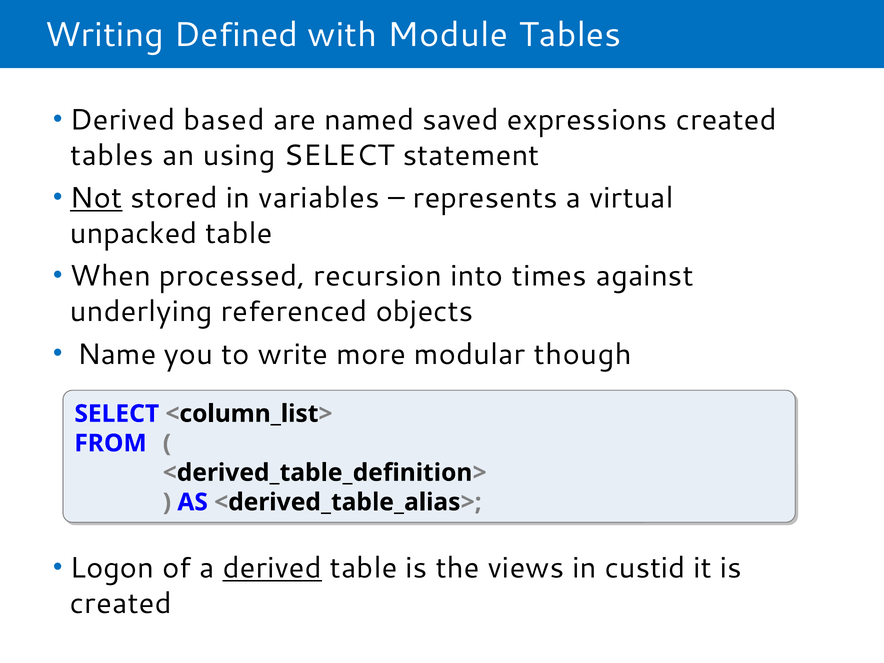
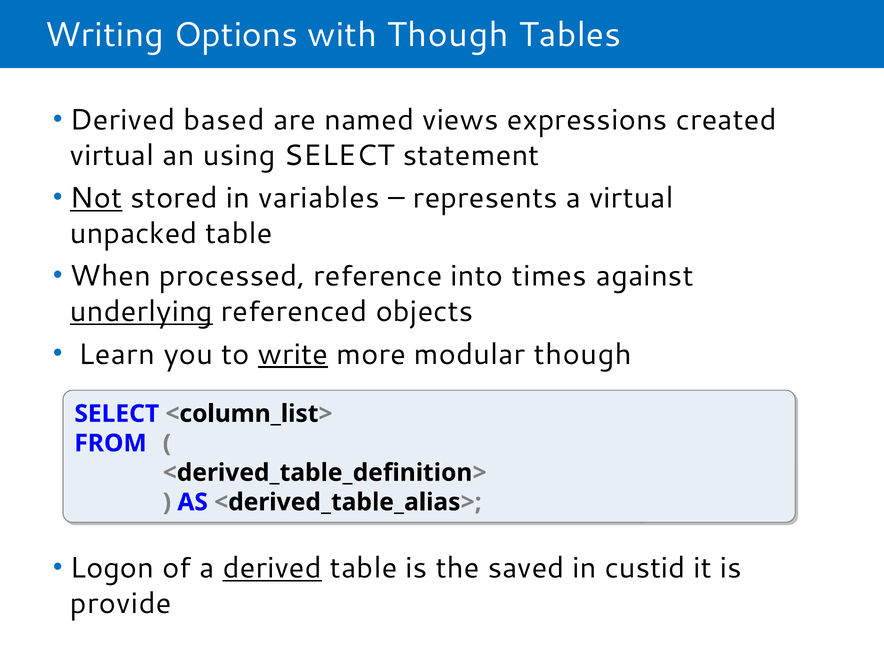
Defined: Defined -> Options
with Module: Module -> Though
saved: saved -> views
tables at (112, 155): tables -> virtual
recursion: recursion -> reference
underlying underline: none -> present
Name: Name -> Learn
write underline: none -> present
views: views -> saved
created at (121, 603): created -> provide
